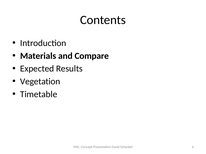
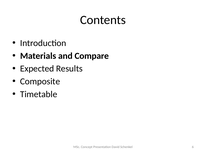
Vegetation: Vegetation -> Composite
